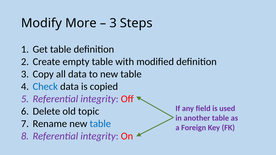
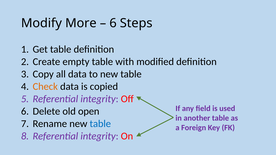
3 at (113, 23): 3 -> 6
Check colour: blue -> orange
topic: topic -> open
